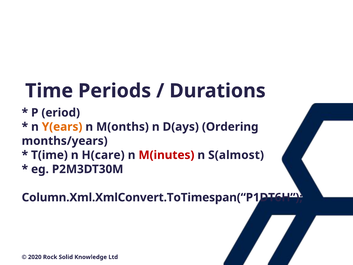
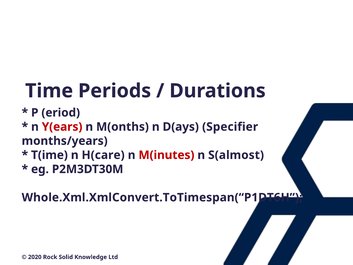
Y(ears colour: orange -> red
Ordering: Ordering -> Specifier
Column.Xml.XmlConvert.ToTimespan(“P1DT6H: Column.Xml.XmlConvert.ToTimespan(“P1DT6H -> Whole.Xml.XmlConvert.ToTimespan(“P1DT6H
